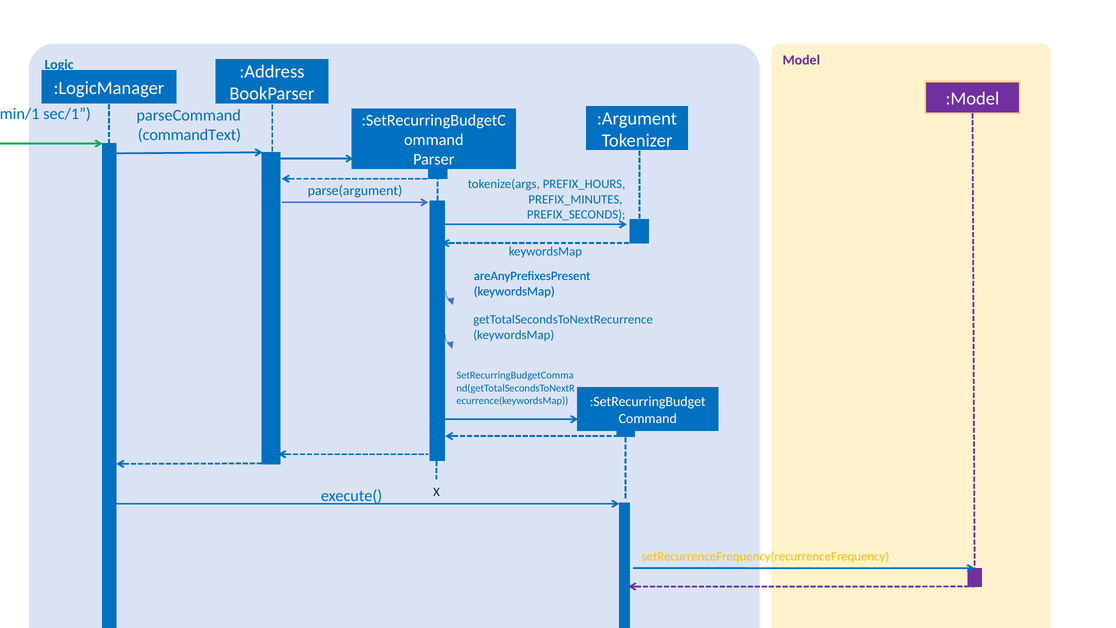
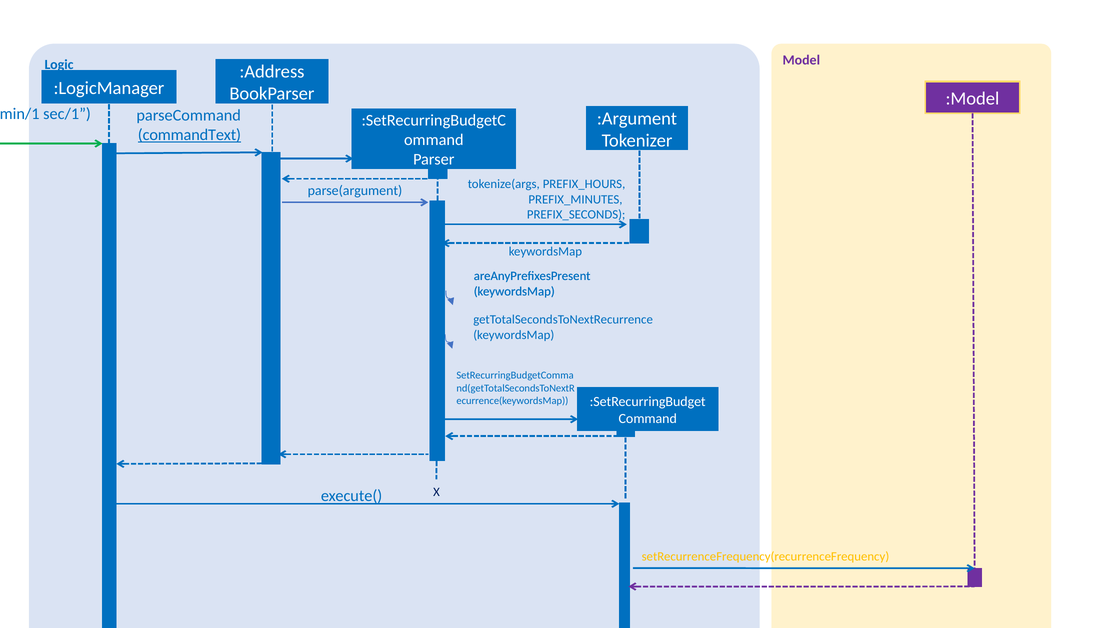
commandText underline: none -> present
